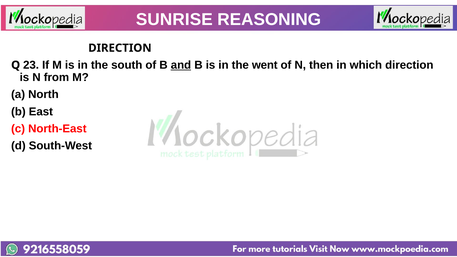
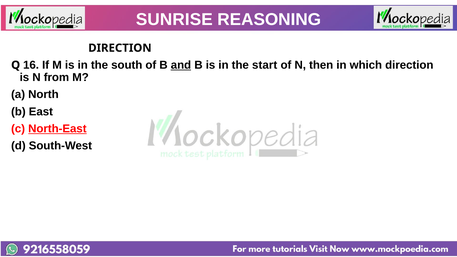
23: 23 -> 16
went: went -> start
North-East underline: none -> present
